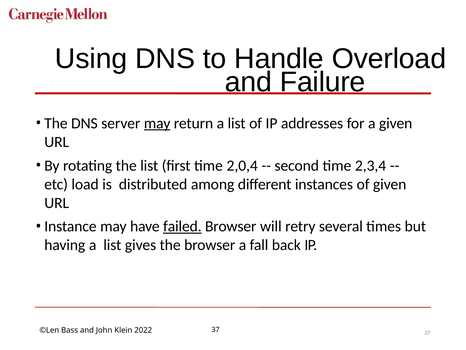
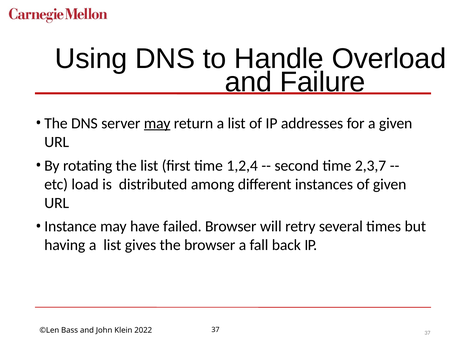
2,0,4: 2,0,4 -> 1,2,4
2,3,4: 2,3,4 -> 2,3,7
failed underline: present -> none
